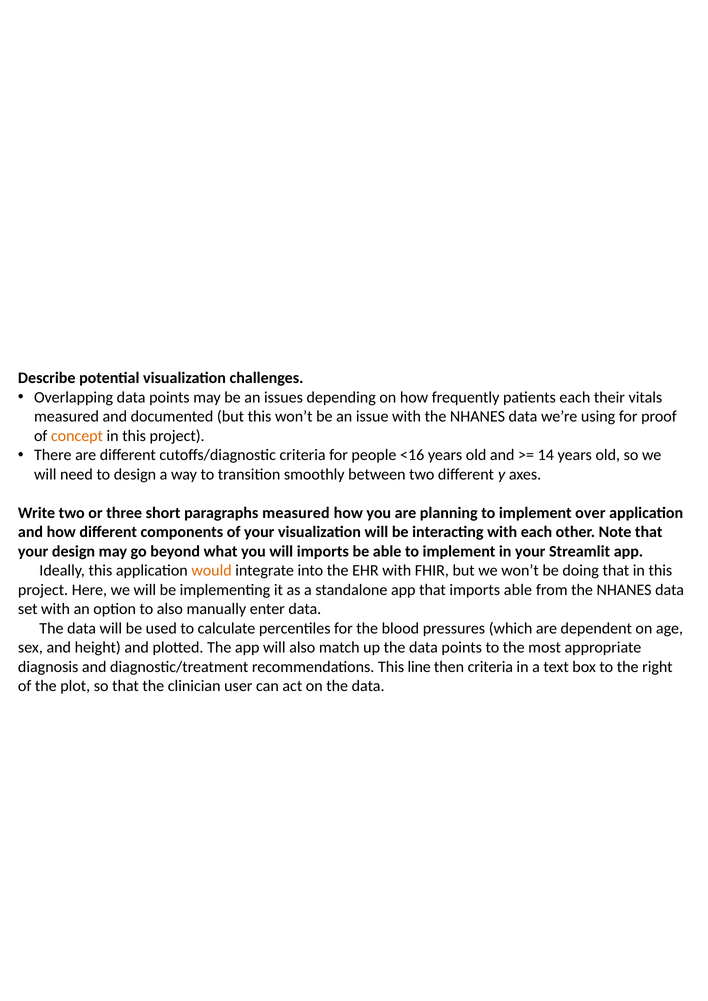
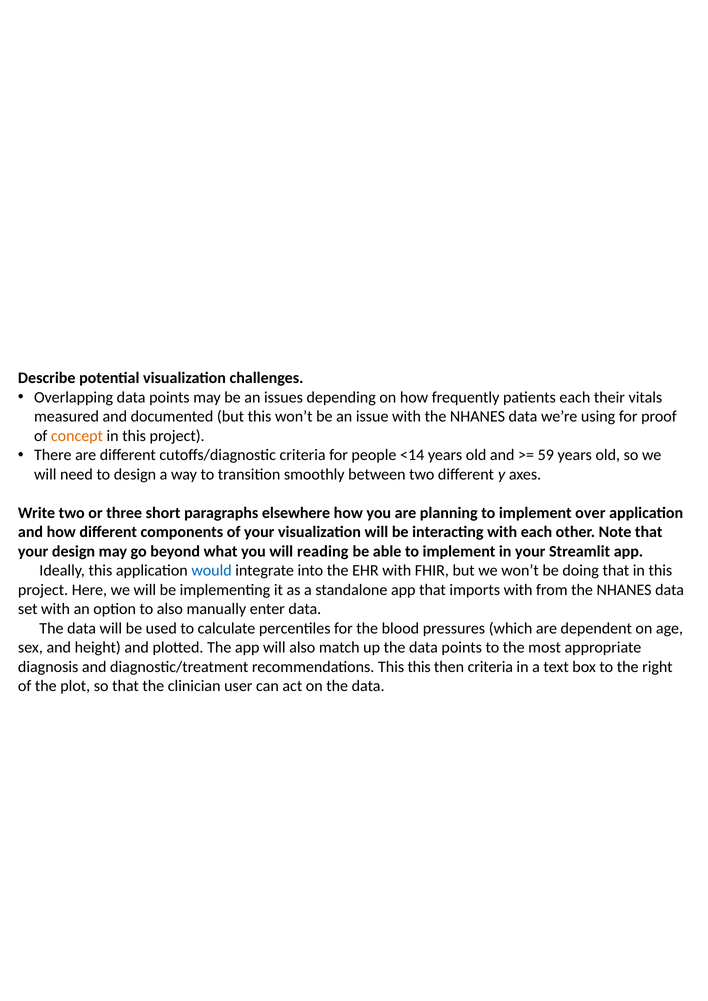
<16: <16 -> <14
14: 14 -> 59
paragraphs measured: measured -> elsewhere
will imports: imports -> reading
would colour: orange -> blue
imports able: able -> with
This line: line -> this
